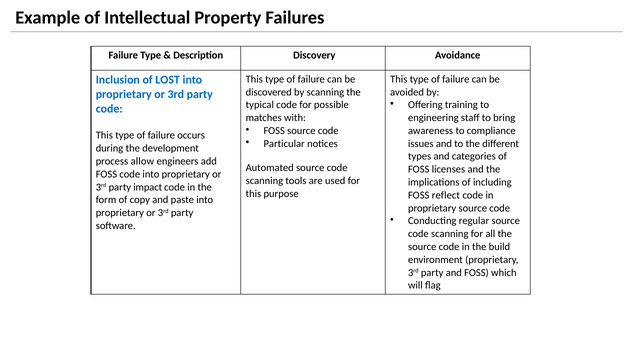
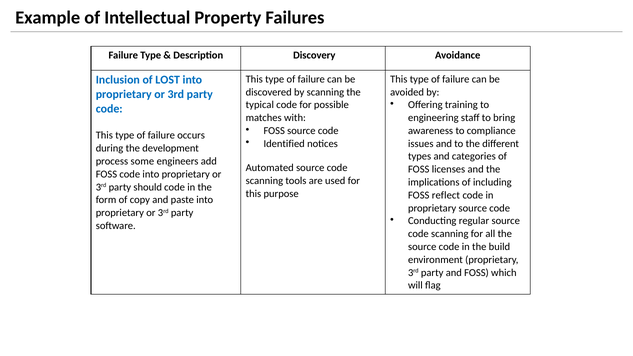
Particular: Particular -> Identified
allow: allow -> some
impact: impact -> should
